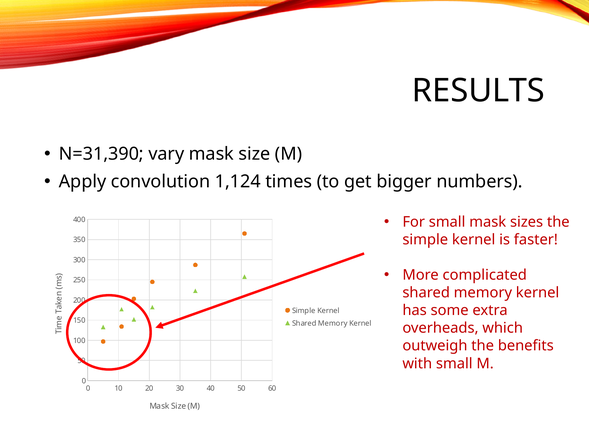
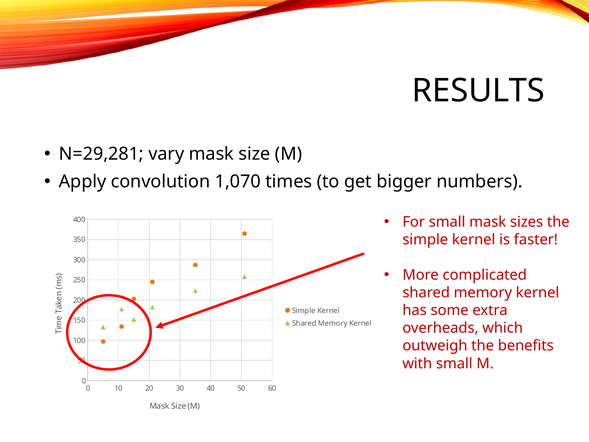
N=31,390: N=31,390 -> N=29,281
1,124: 1,124 -> 1,070
